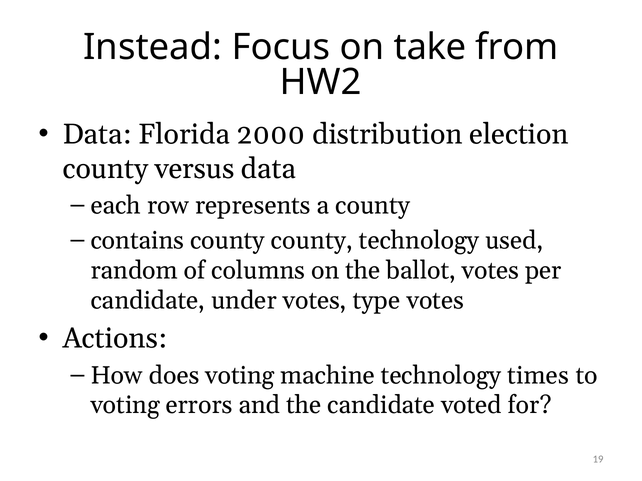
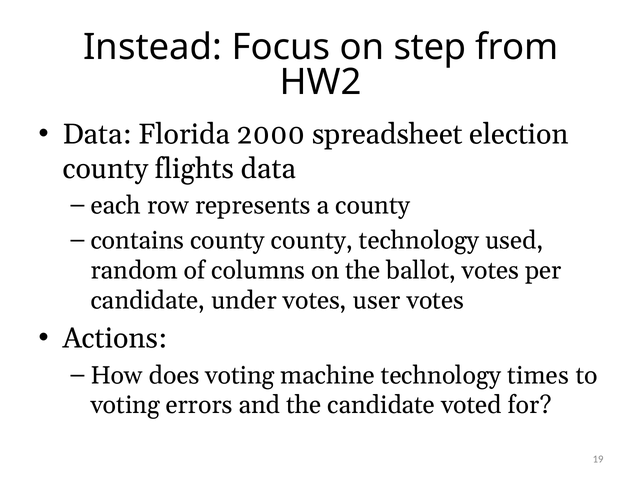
take: take -> step
distribution: distribution -> spreadsheet
versus: versus -> flights
type: type -> user
